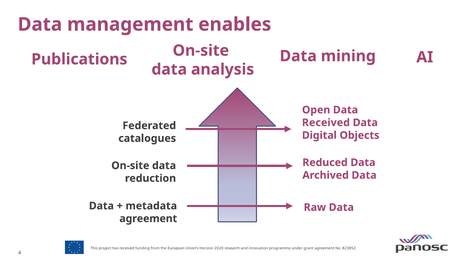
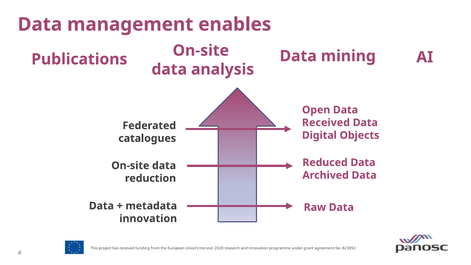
agreement at (148, 219): agreement -> innovation
